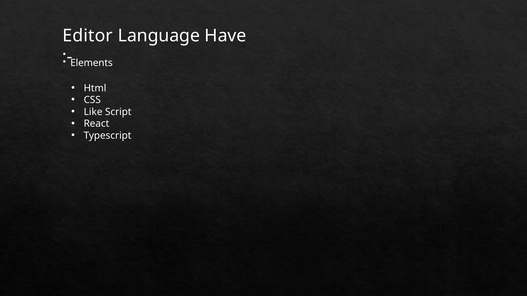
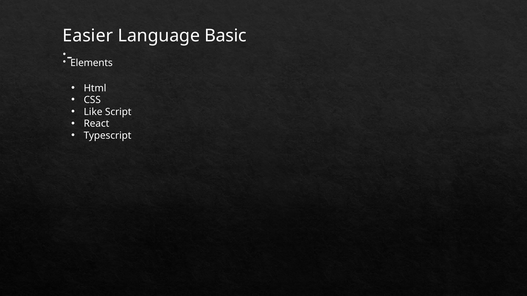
Editor: Editor -> Easier
Have: Have -> Basic
